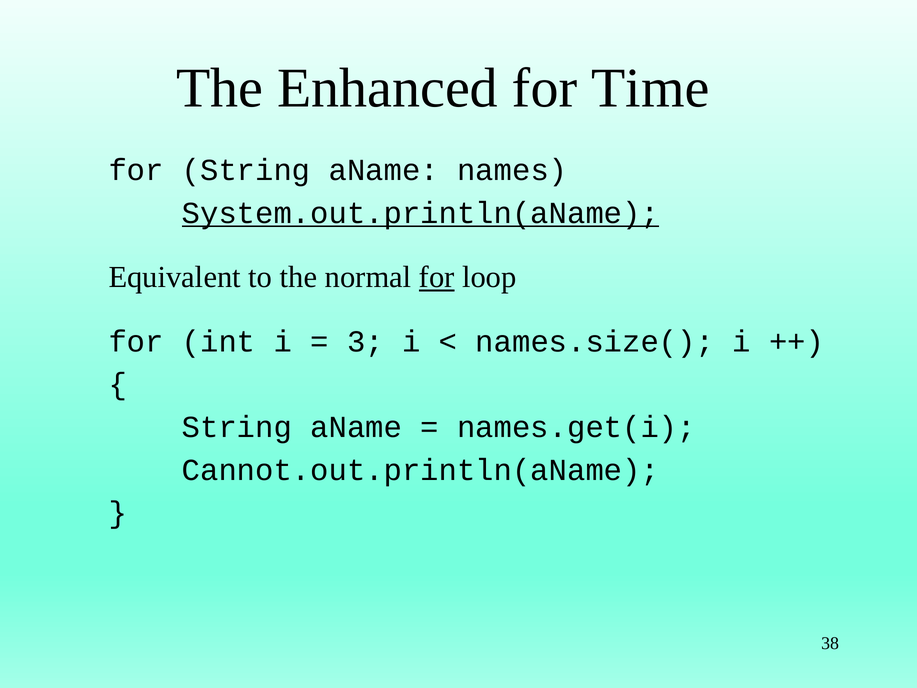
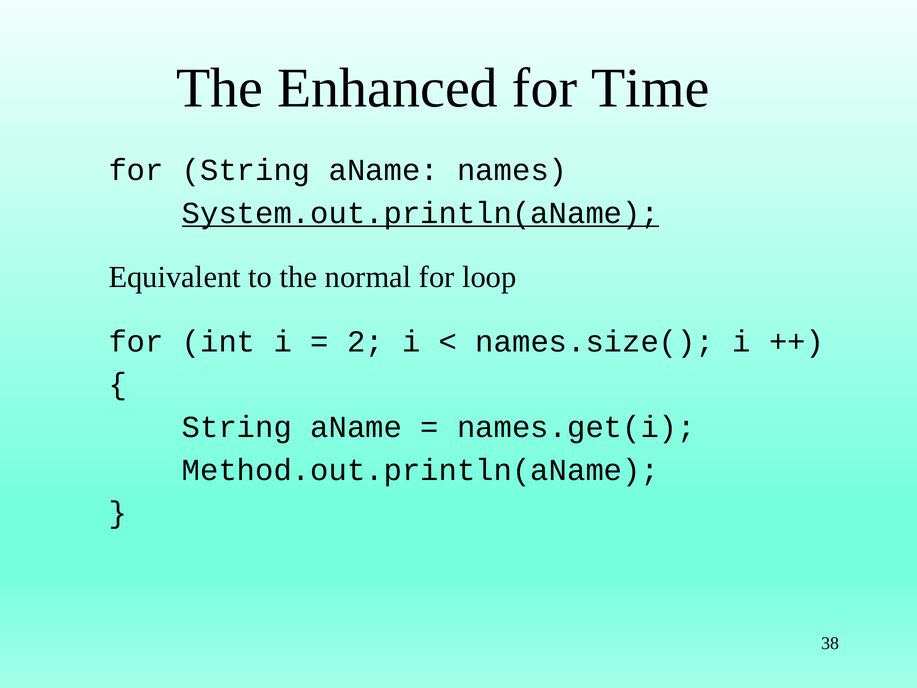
for at (437, 277) underline: present -> none
3: 3 -> 2
Cannot.out.println(aName: Cannot.out.println(aName -> Method.out.println(aName
